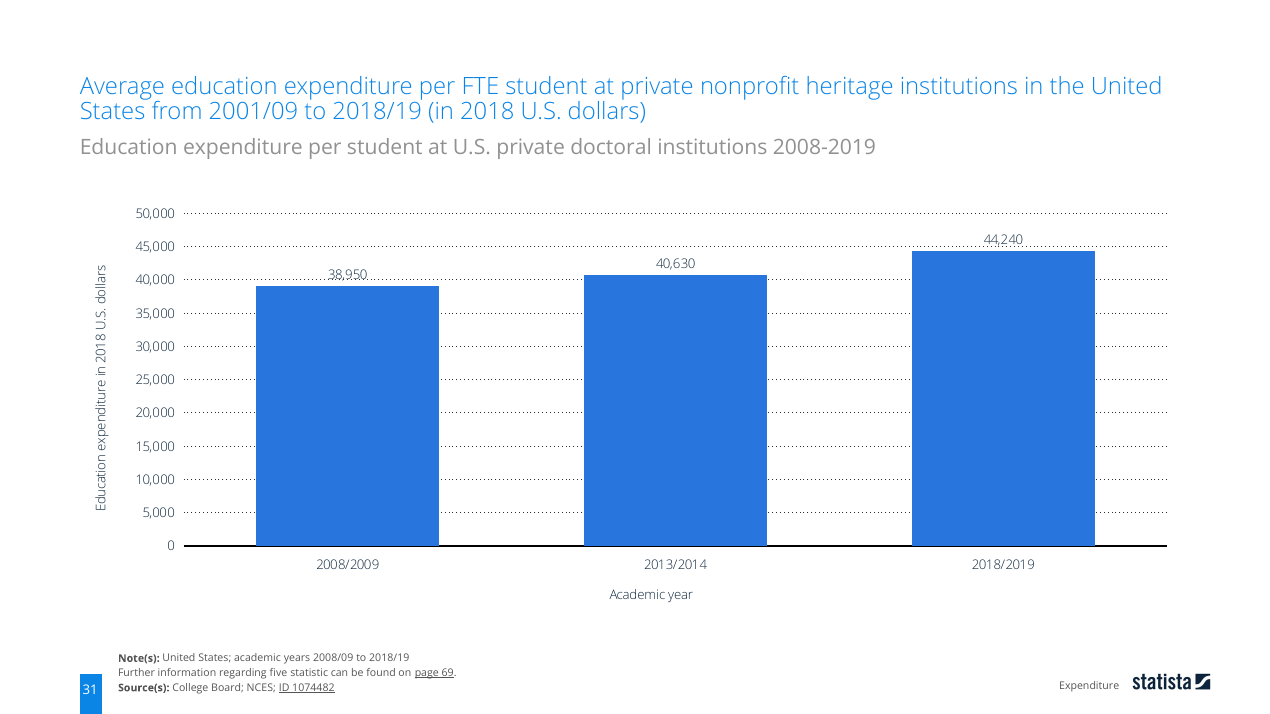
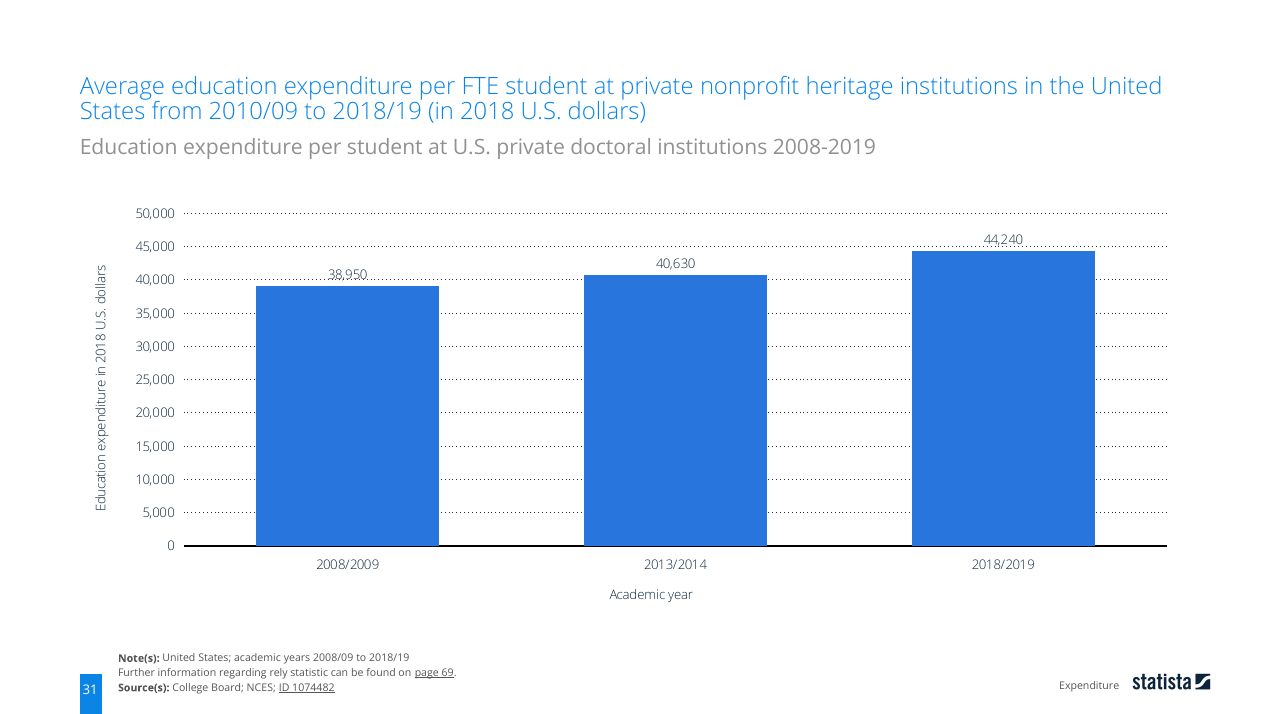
2001/09: 2001/09 -> 2010/09
five: five -> rely
